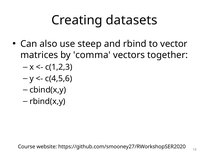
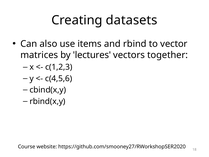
steep: steep -> items
comma: comma -> lectures
